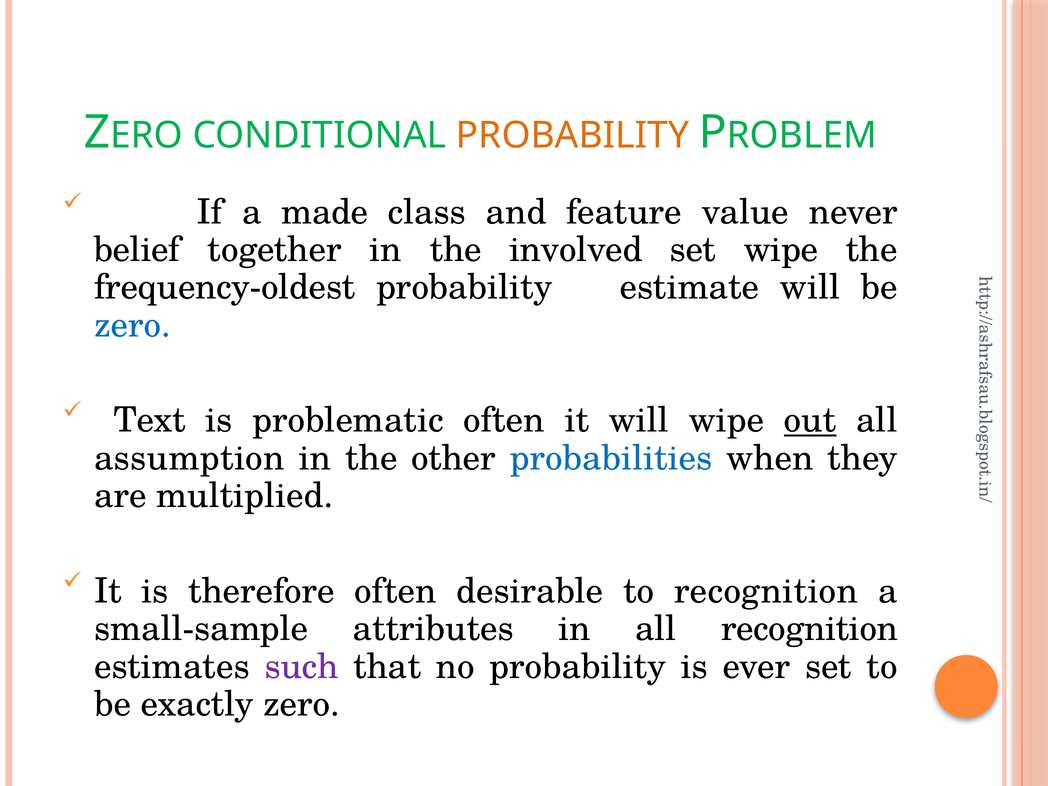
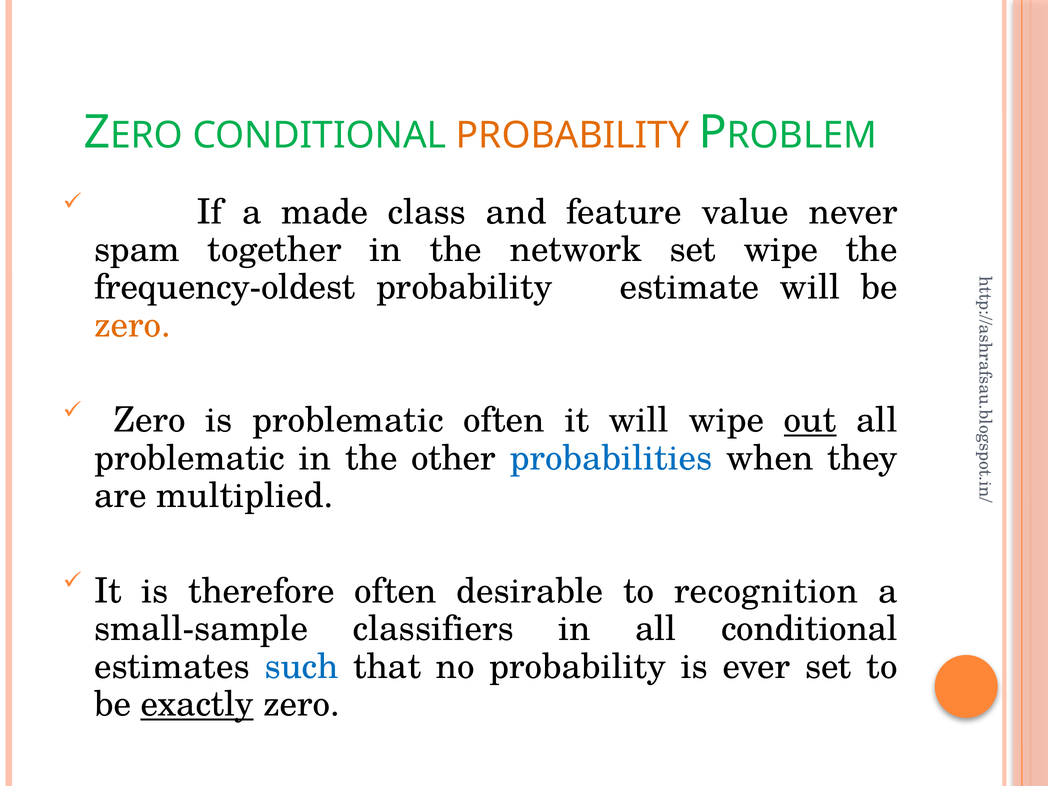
belief: belief -> spam
involved: involved -> network
zero at (133, 325) colour: blue -> orange
Text at (150, 420): Text -> Zero
assumption at (189, 458): assumption -> problematic
attributes: attributes -> classifiers
all recognition: recognition -> conditional
such colour: purple -> blue
exactly underline: none -> present
